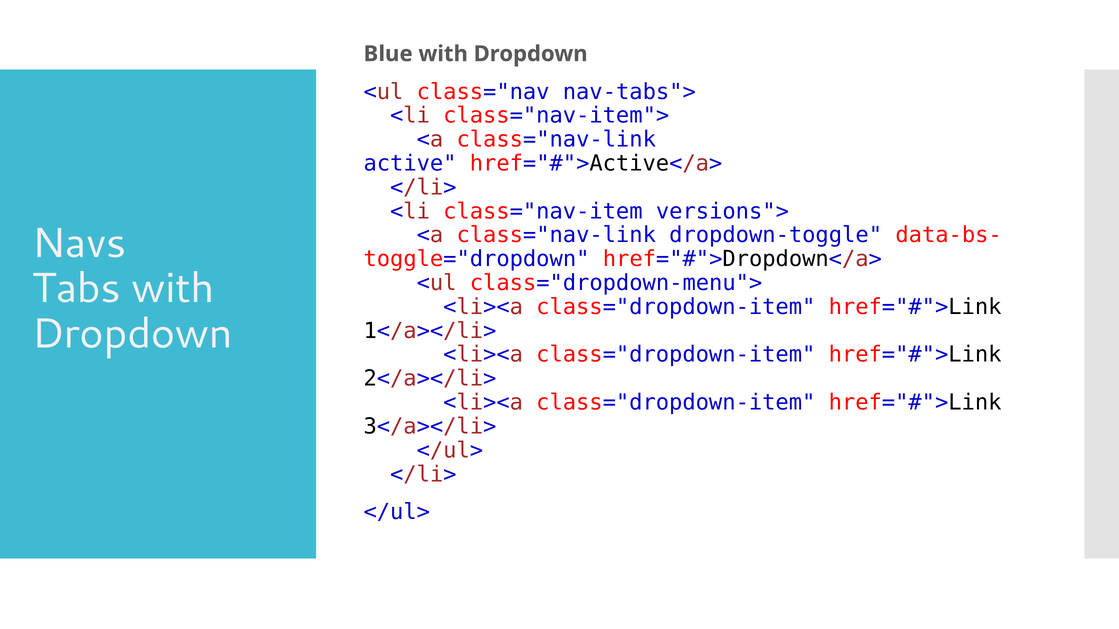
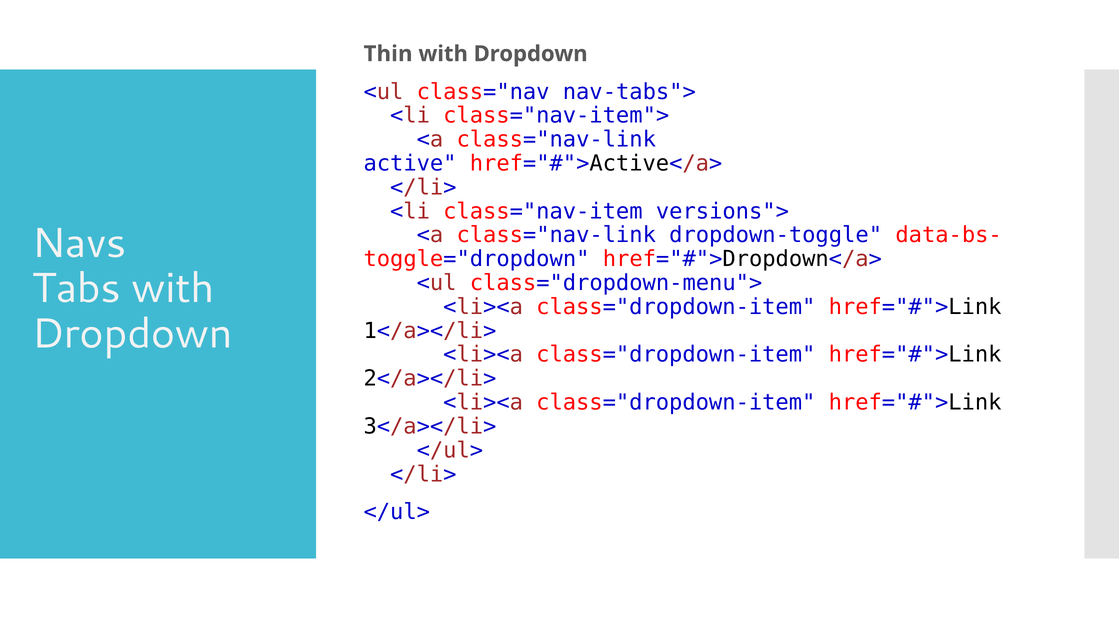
Blue: Blue -> Thin
